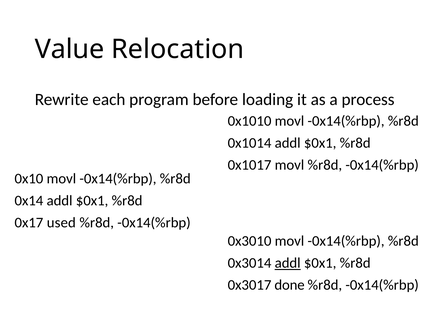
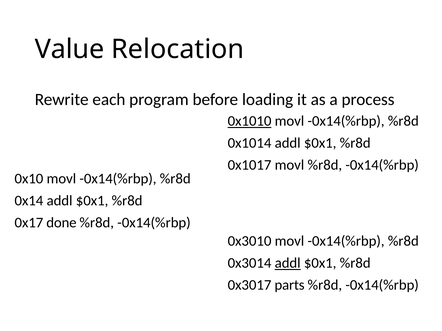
0x1010 underline: none -> present
used: used -> done
done: done -> parts
